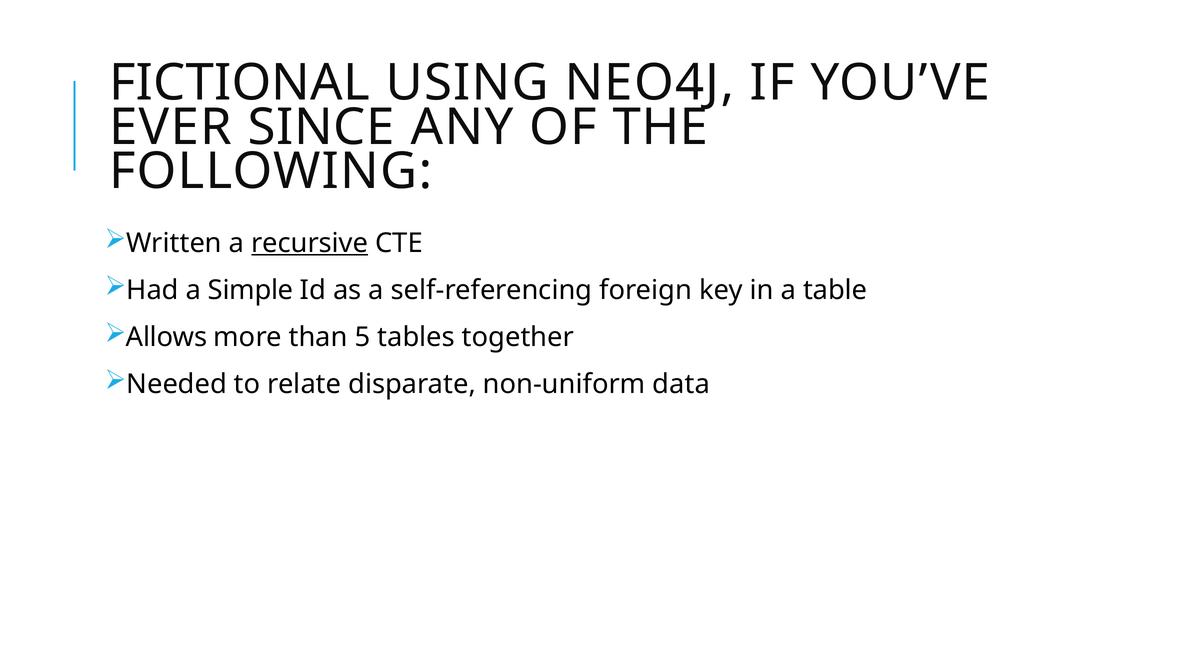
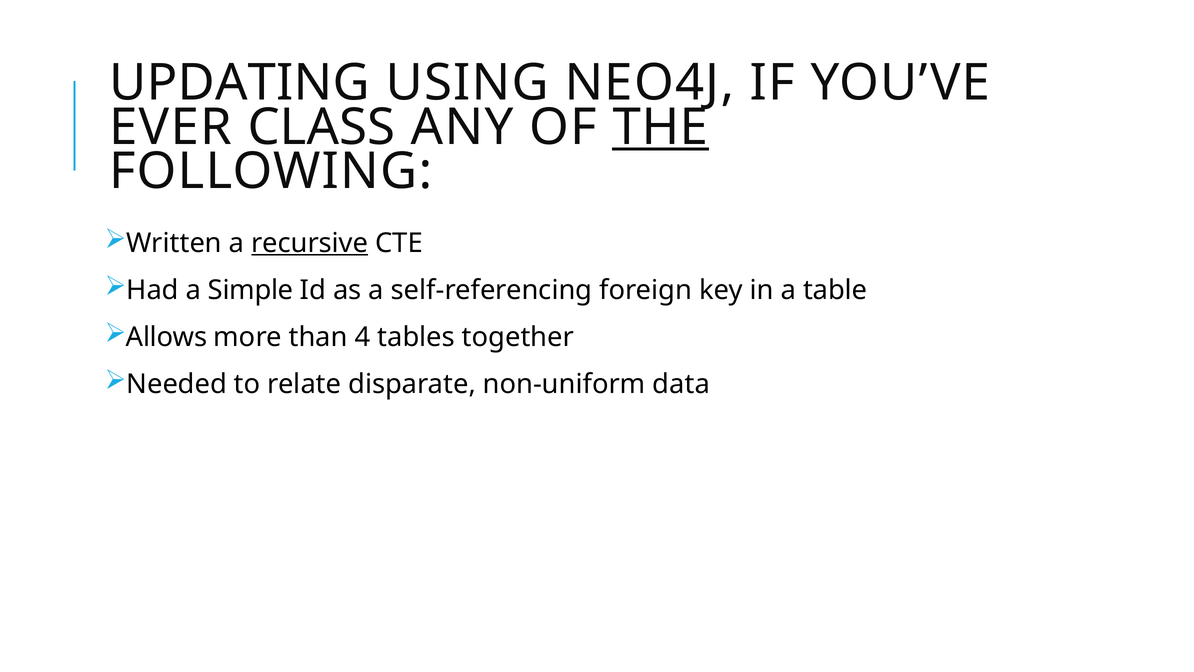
FICTIONAL: FICTIONAL -> UPDATING
SINCE: SINCE -> CLASS
THE underline: none -> present
5: 5 -> 4
